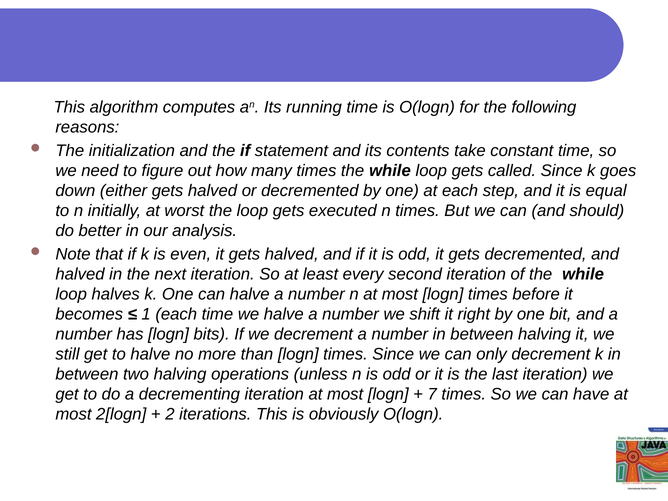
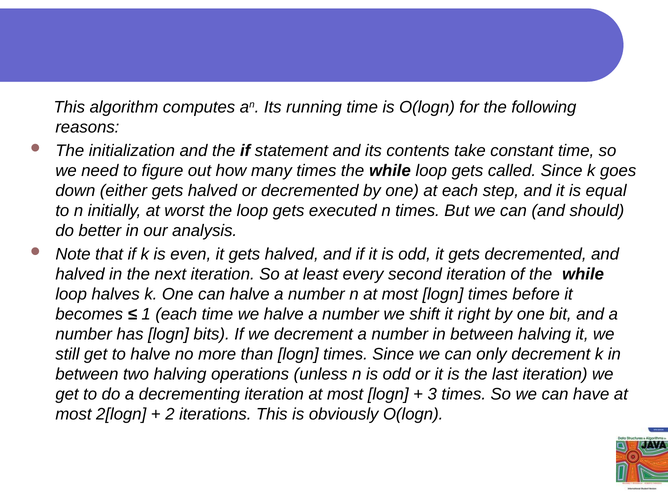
7: 7 -> 3
